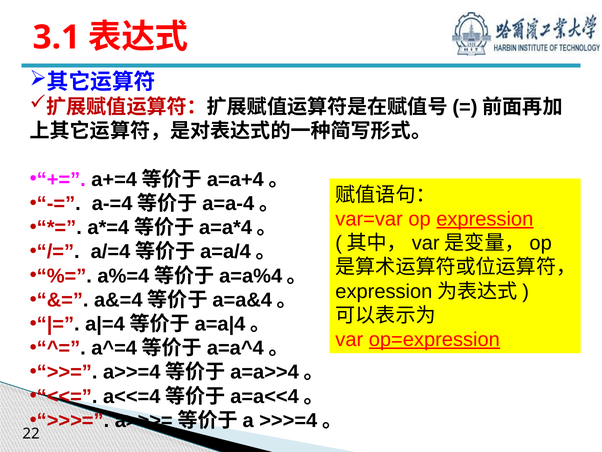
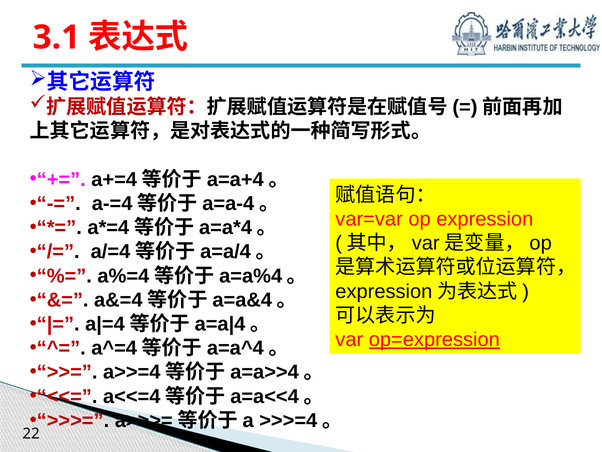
expression underline: present -> none
